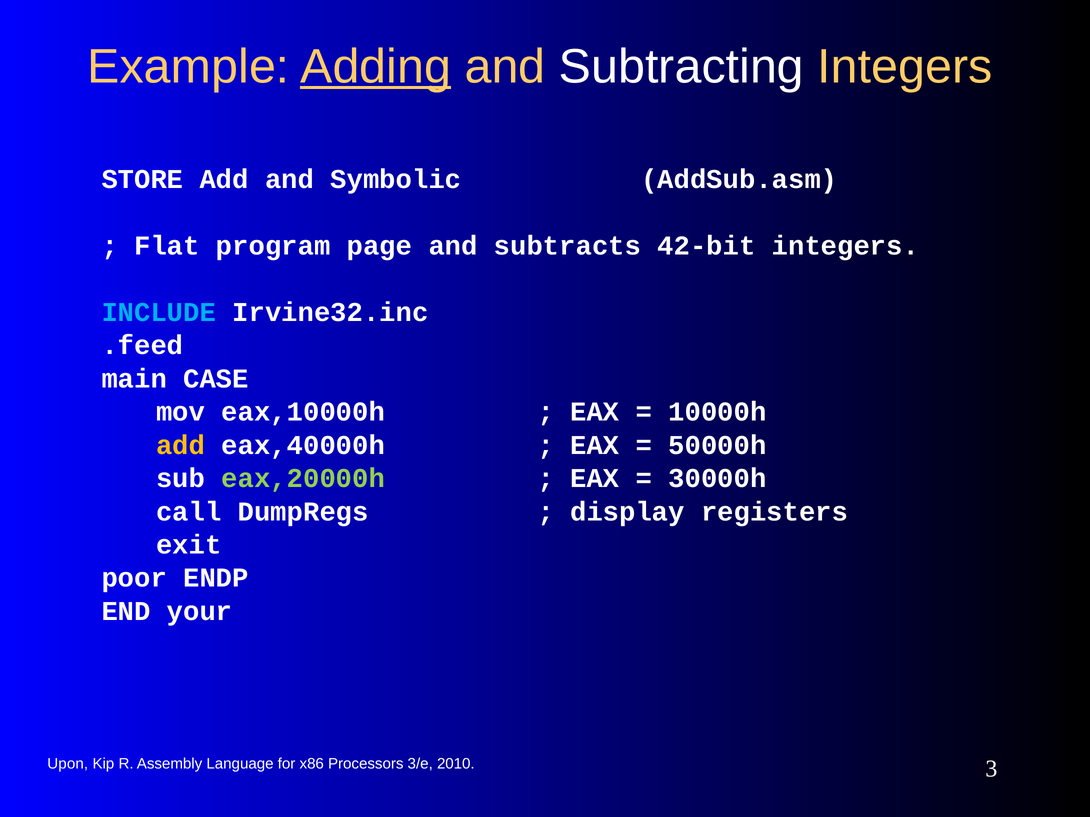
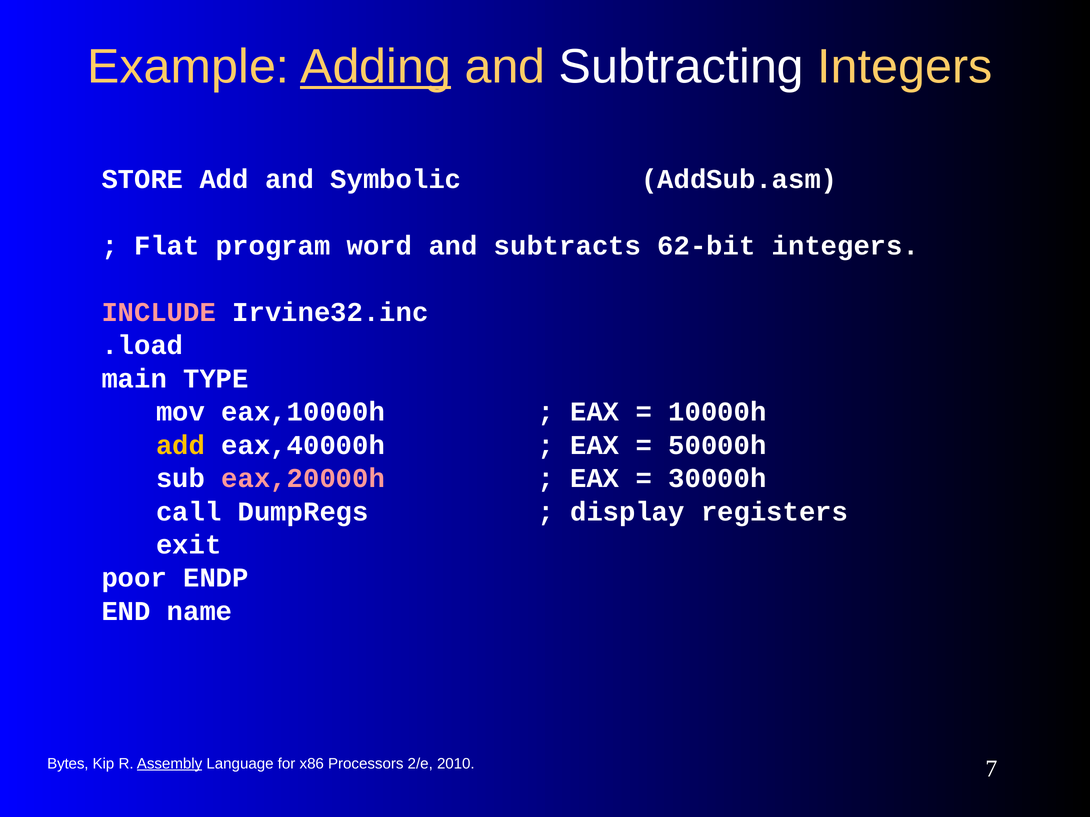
page: page -> word
42-bit: 42-bit -> 62-bit
INCLUDE colour: light blue -> pink
.feed: .feed -> .load
CASE: CASE -> TYPE
eax,20000h colour: light green -> pink
your: your -> name
Upon: Upon -> Bytes
Assembly underline: none -> present
3/e: 3/e -> 2/e
3: 3 -> 7
